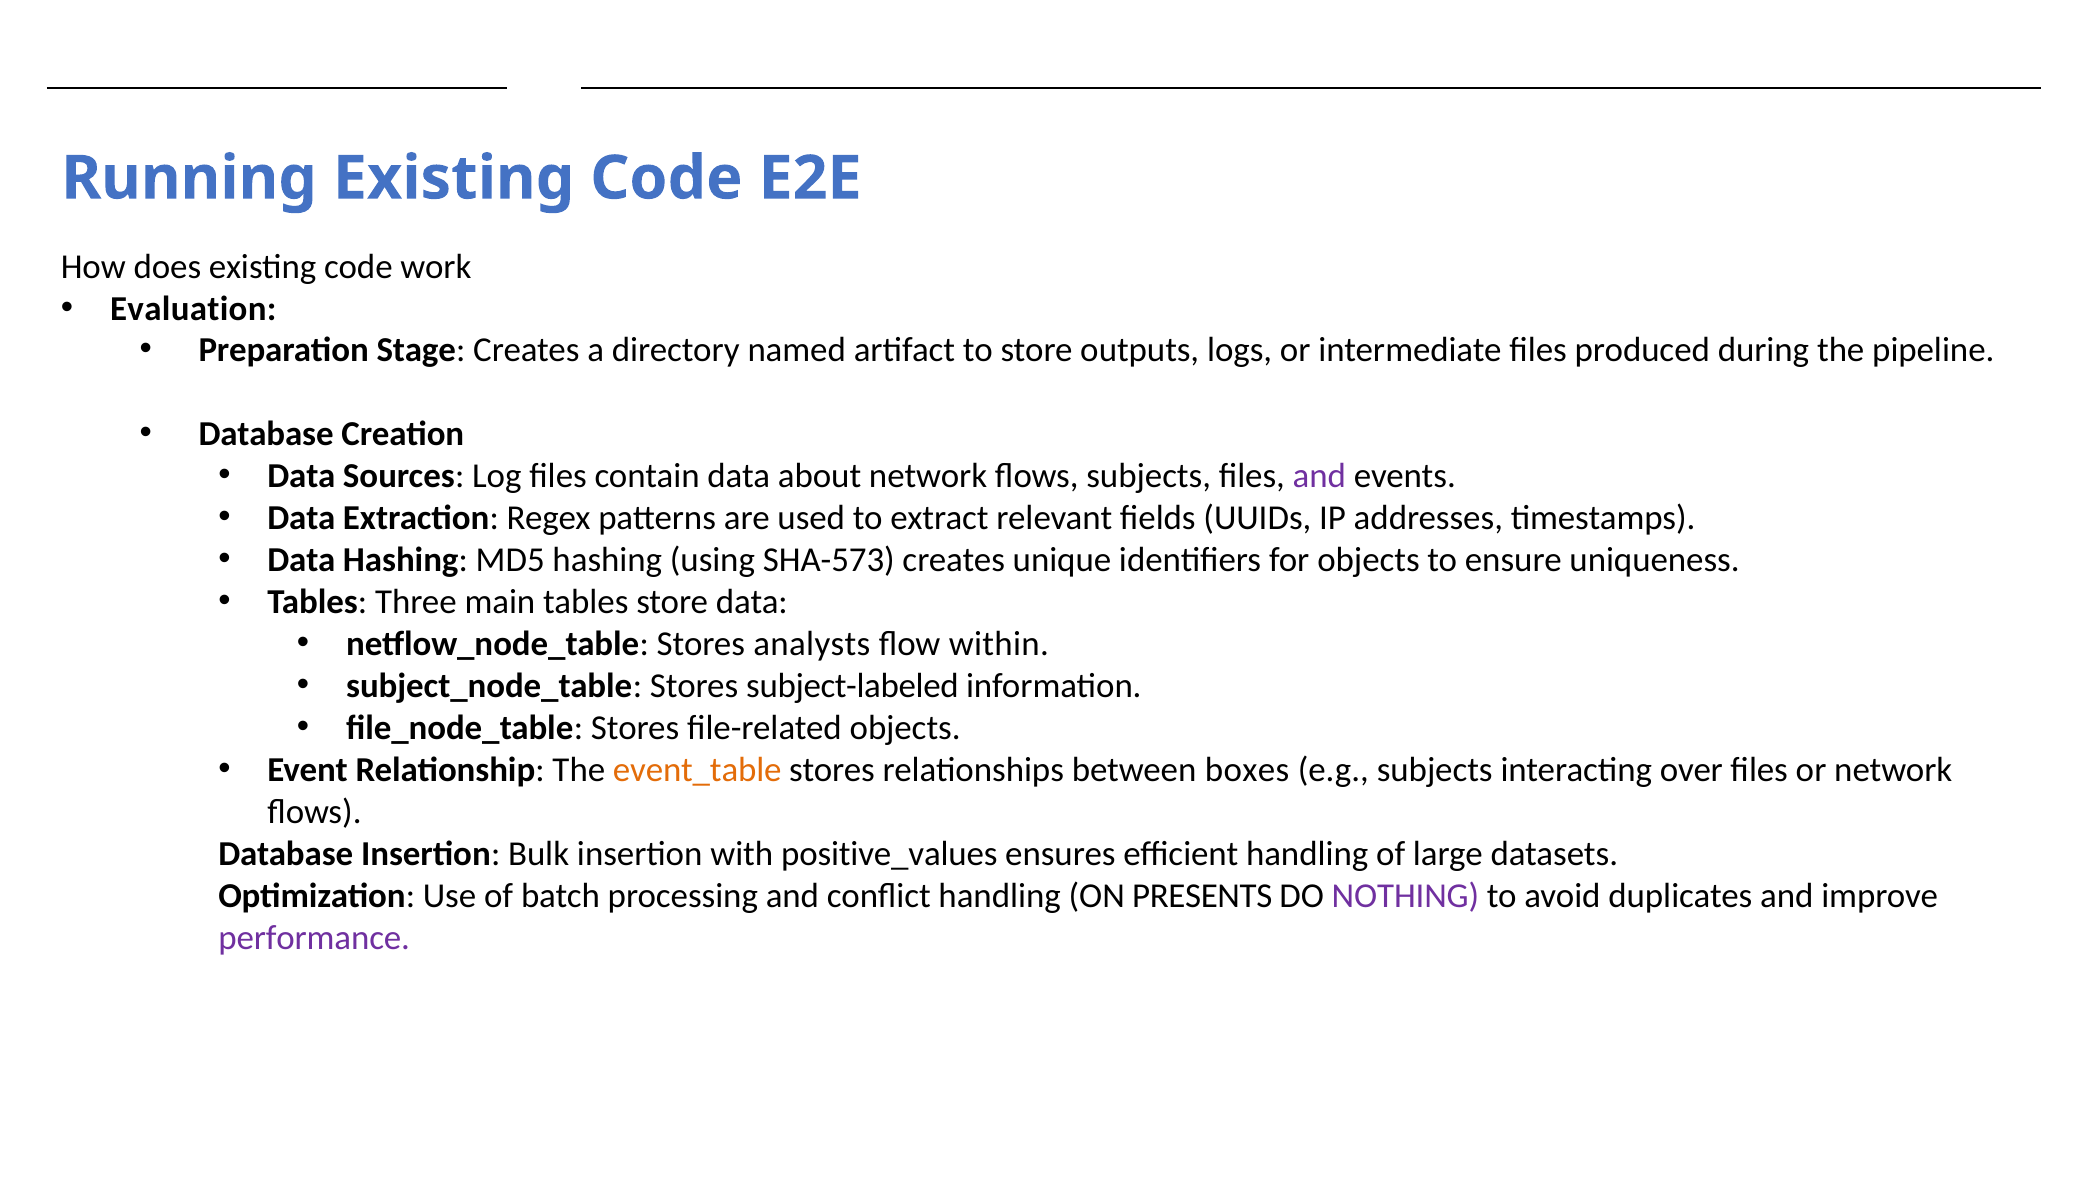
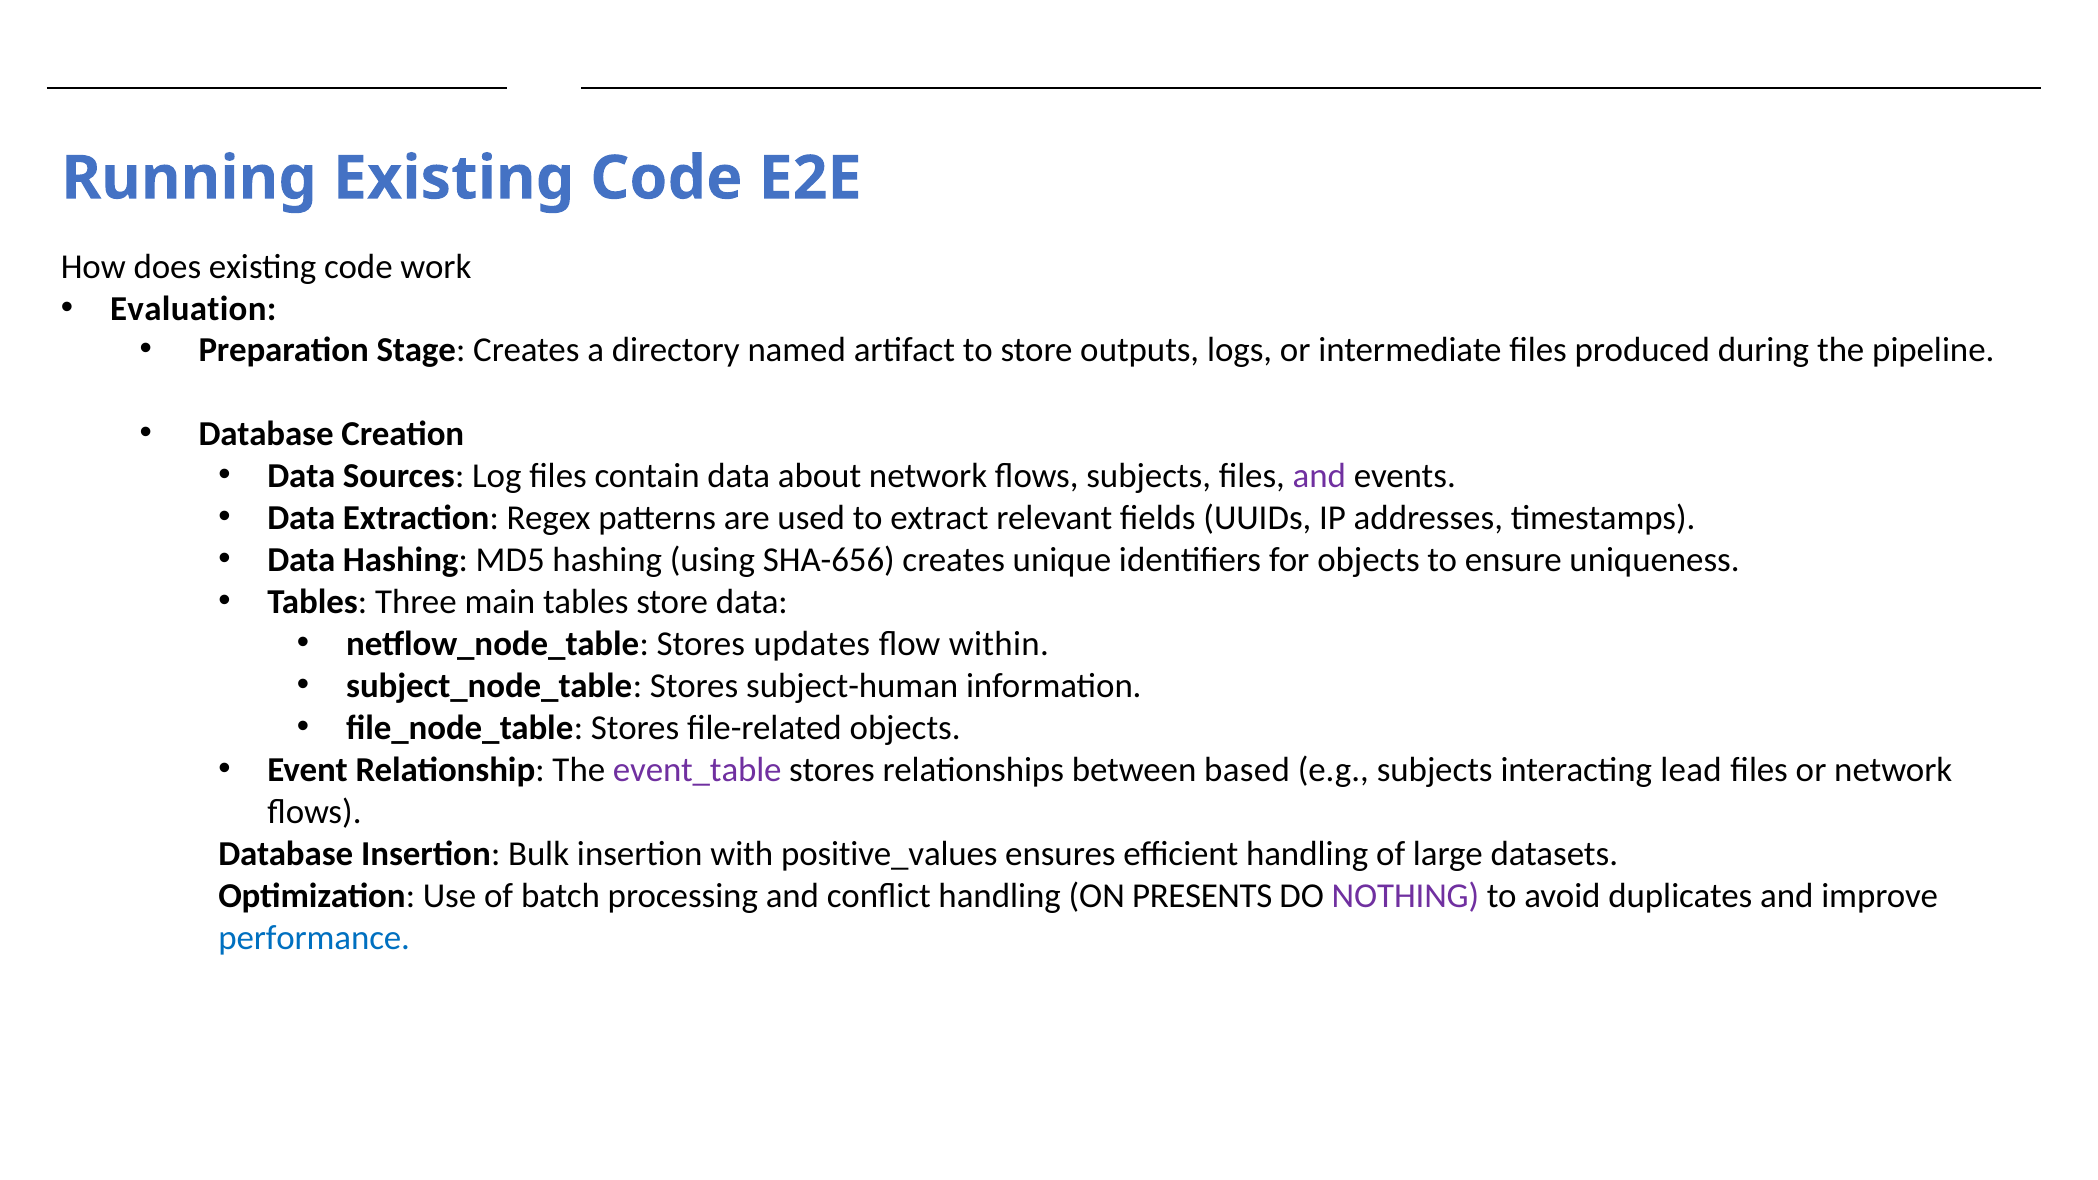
SHA-573: SHA-573 -> SHA-656
analysts: analysts -> updates
subject-labeled: subject-labeled -> subject-human
event_table colour: orange -> purple
boxes: boxes -> based
over: over -> lead
performance colour: purple -> blue
